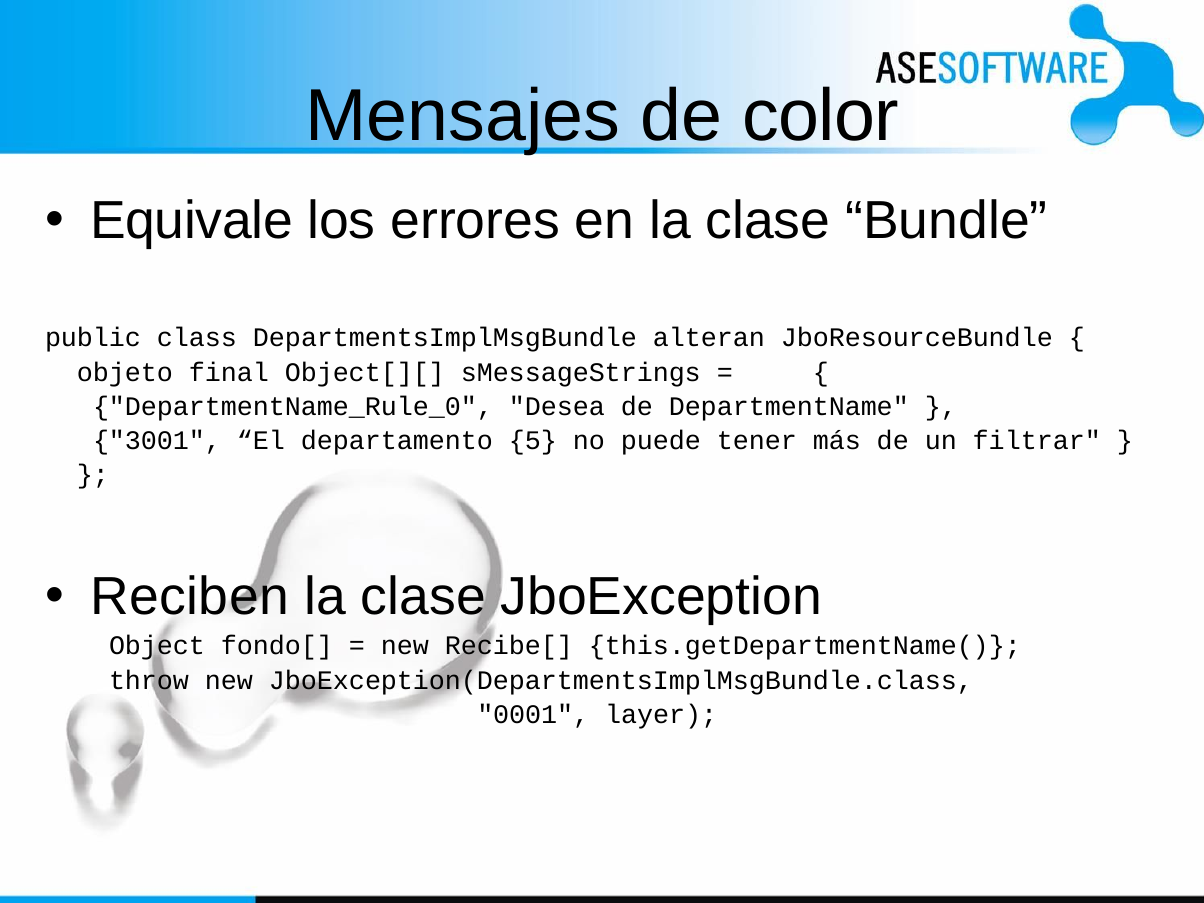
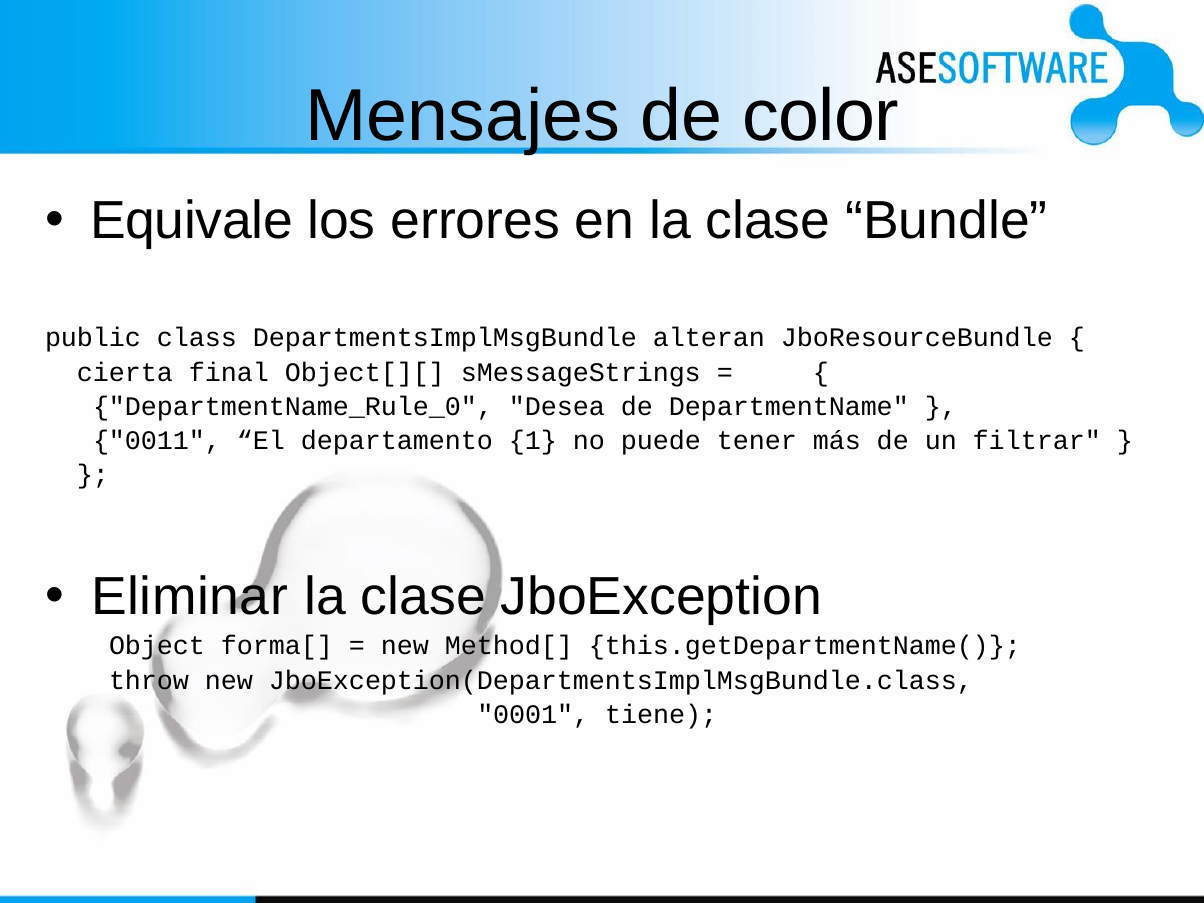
objeto: objeto -> cierta
3001: 3001 -> 0011
5: 5 -> 1
Reciben: Reciben -> Eliminar
fondo[: fondo[ -> forma[
Recibe[: Recibe[ -> Method[
layer: layer -> tiene
